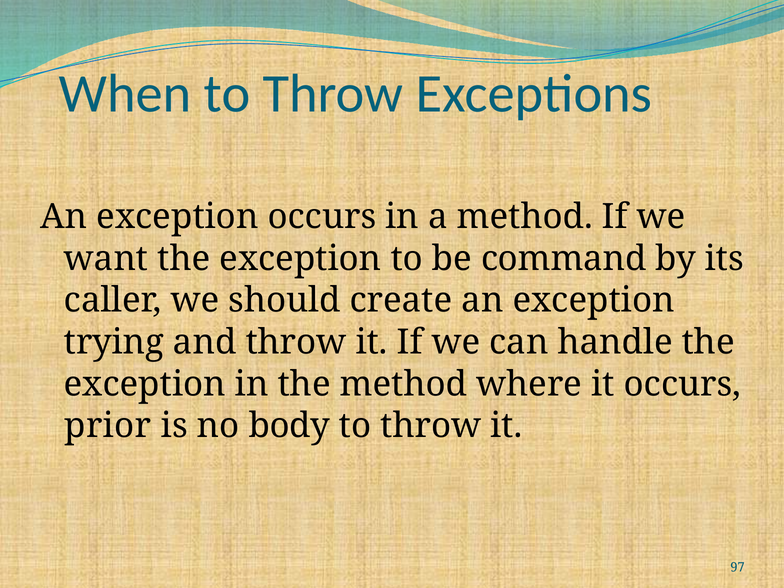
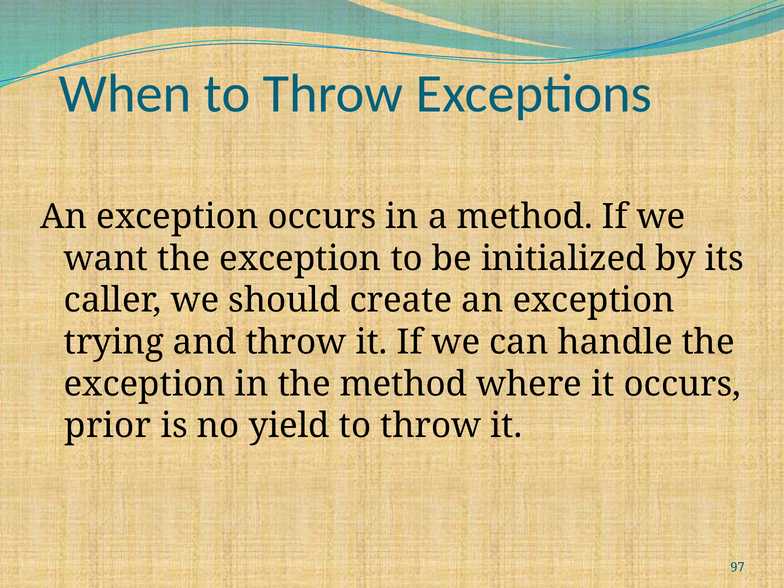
command: command -> initialized
body: body -> yield
